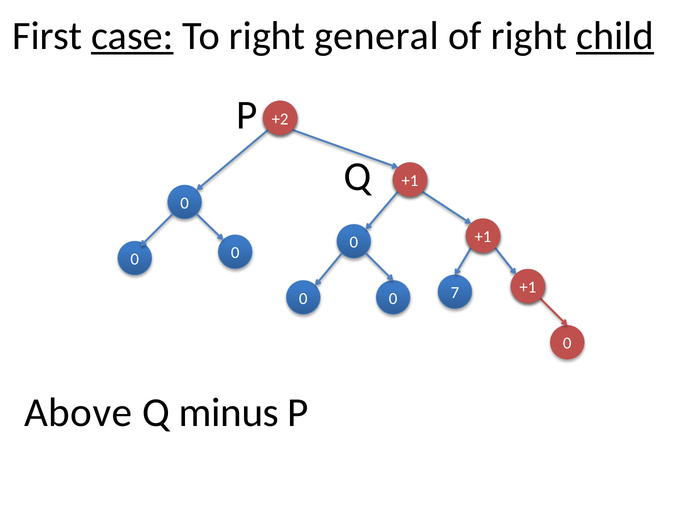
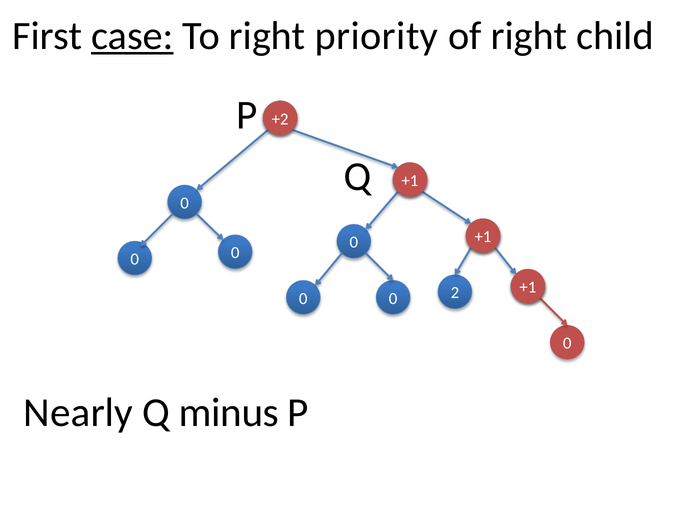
general: general -> priority
child underline: present -> none
7: 7 -> 2
Above: Above -> Nearly
